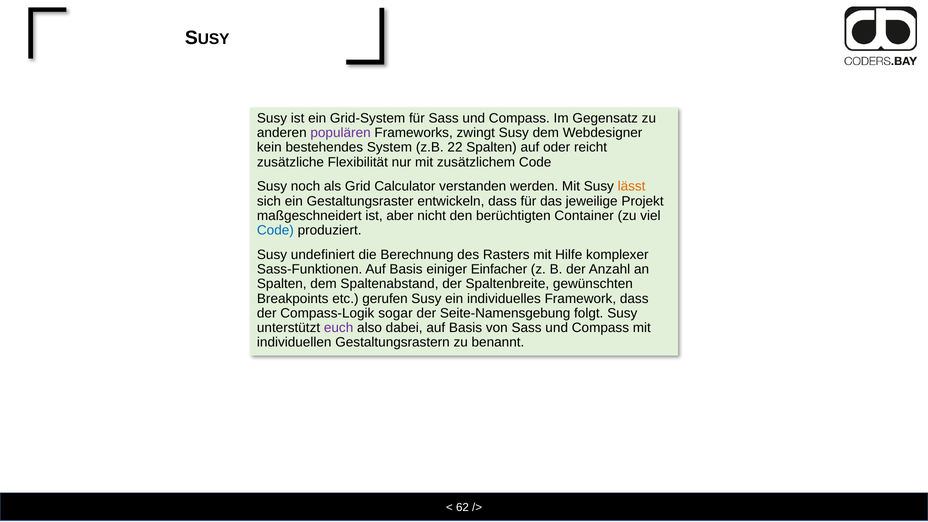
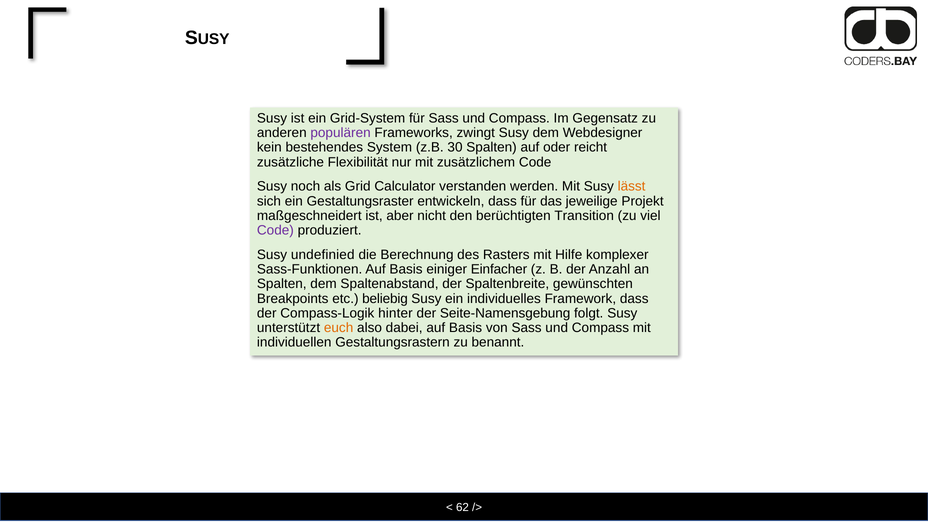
22: 22 -> 30
Container: Container -> Transition
Code at (275, 230) colour: blue -> purple
undefiniert: undefiniert -> undefinied
gerufen: gerufen -> beliebig
sogar: sogar -> hinter
euch colour: purple -> orange
